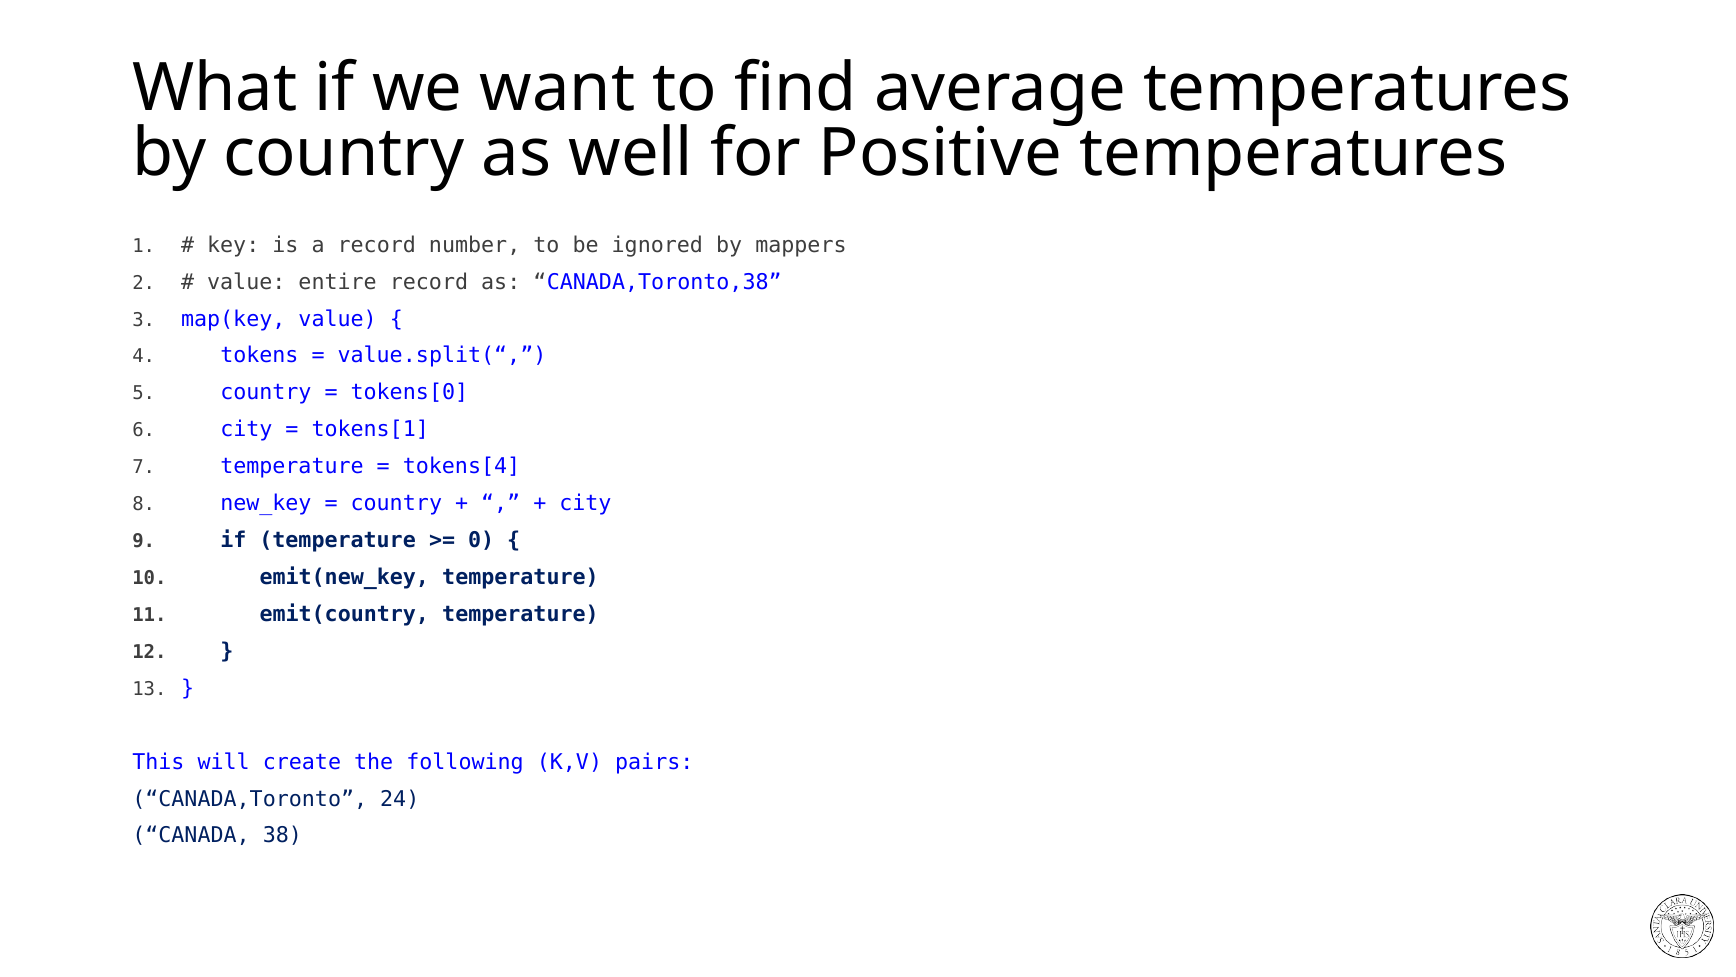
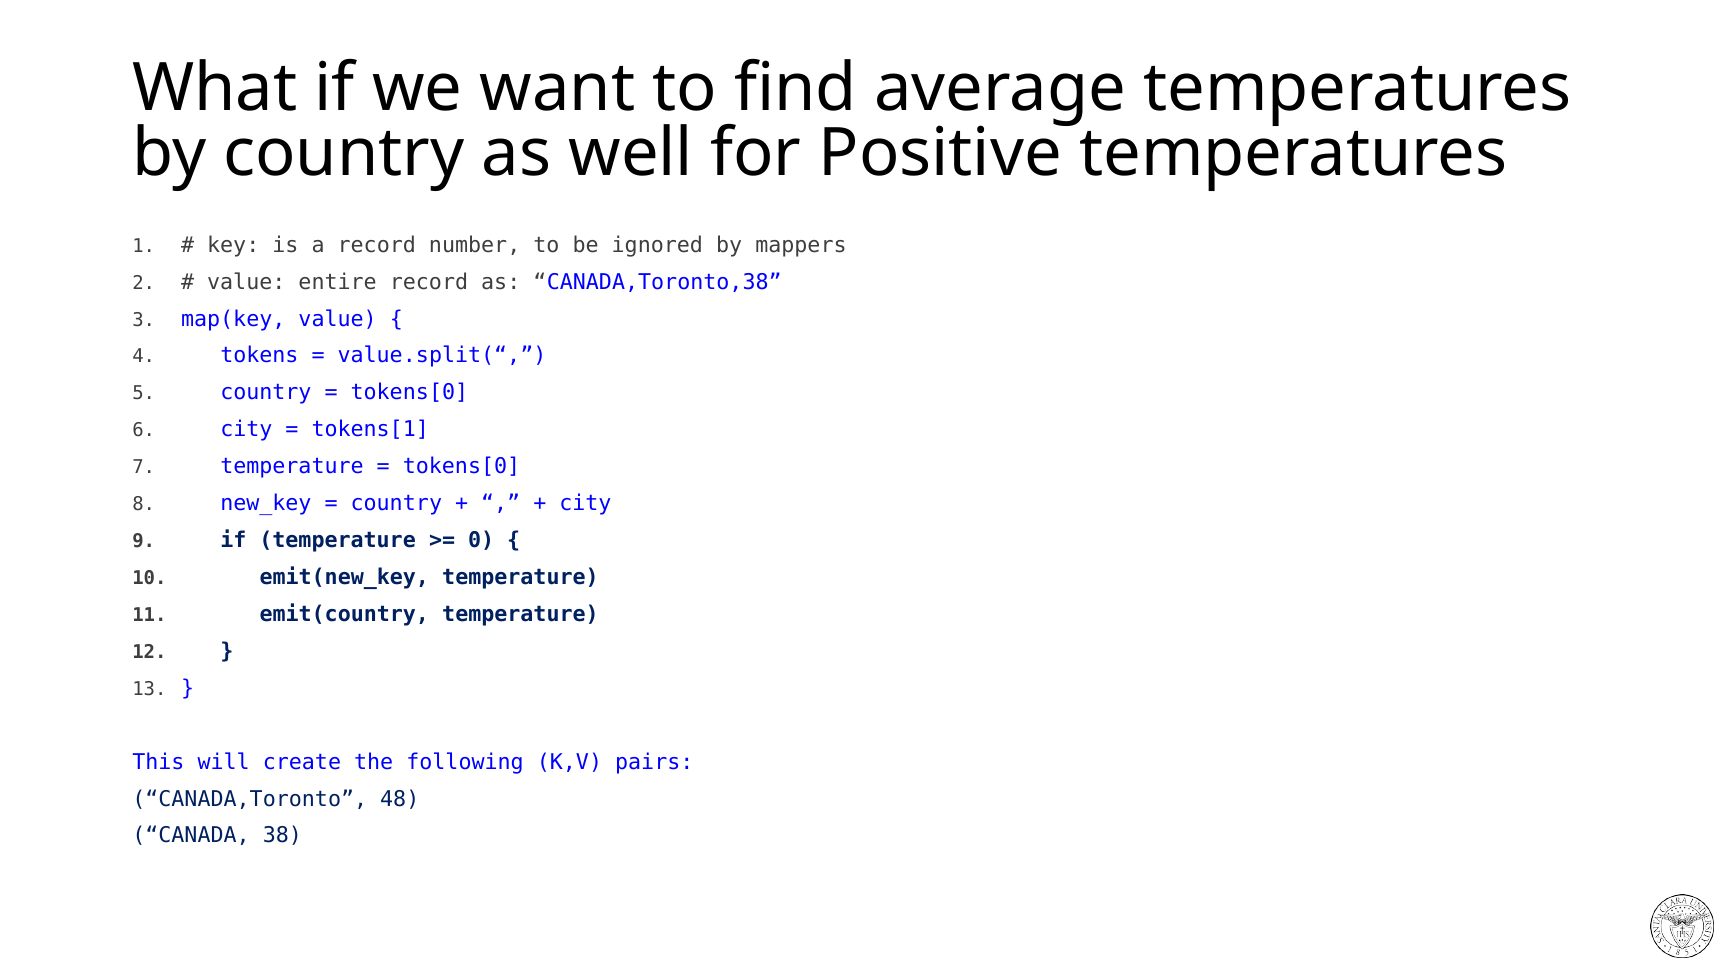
tokens[4 at (462, 466): tokens[4 -> tokens[0
24: 24 -> 48
